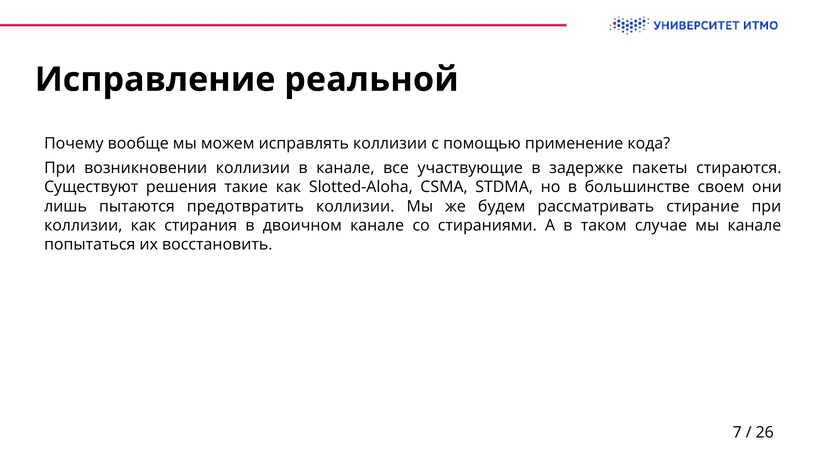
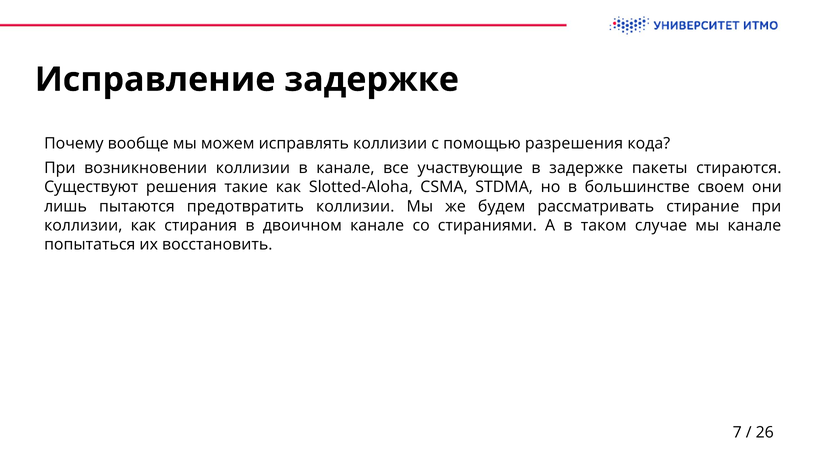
Исправление реальной: реальной -> задержке
применение: применение -> разрешения
